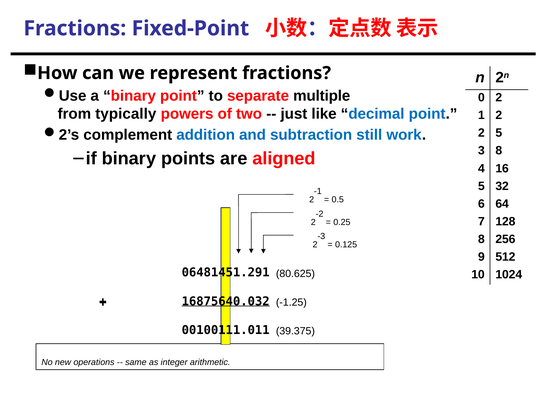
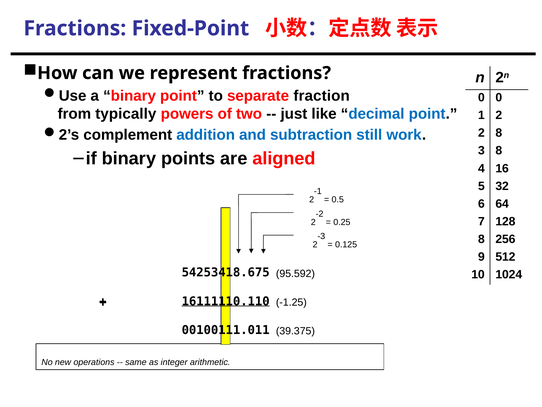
multiple: multiple -> fraction
0 2: 2 -> 0
2 5: 5 -> 8
06481451.291: 06481451.291 -> 54253418.675
80.625: 80.625 -> 95.592
16875640.032: 16875640.032 -> 16111110.110
